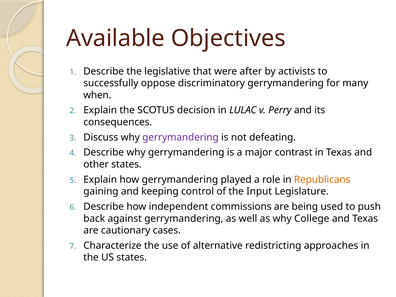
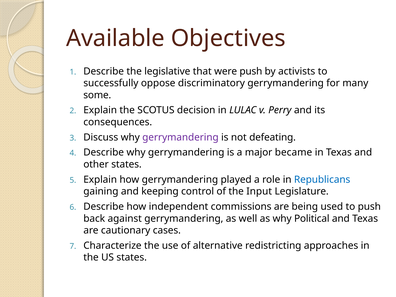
were after: after -> push
when: when -> some
contrast: contrast -> became
Republicans colour: orange -> blue
College: College -> Political
